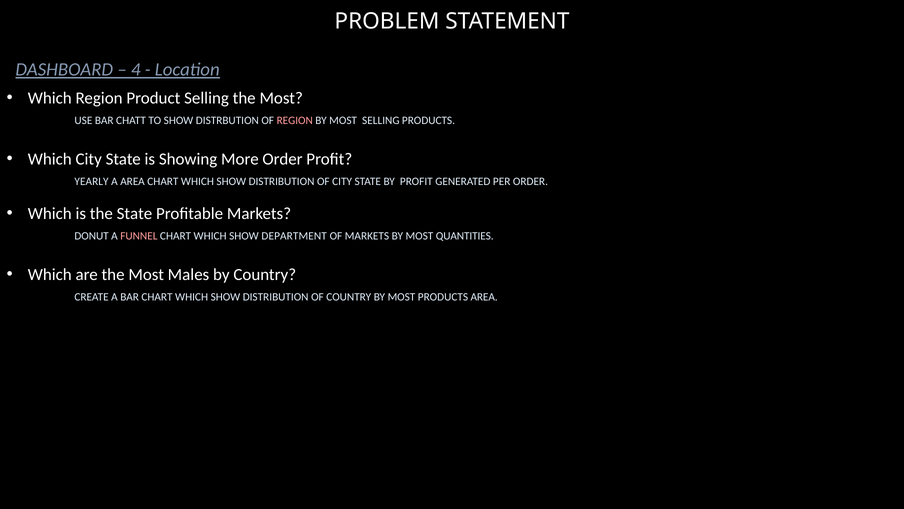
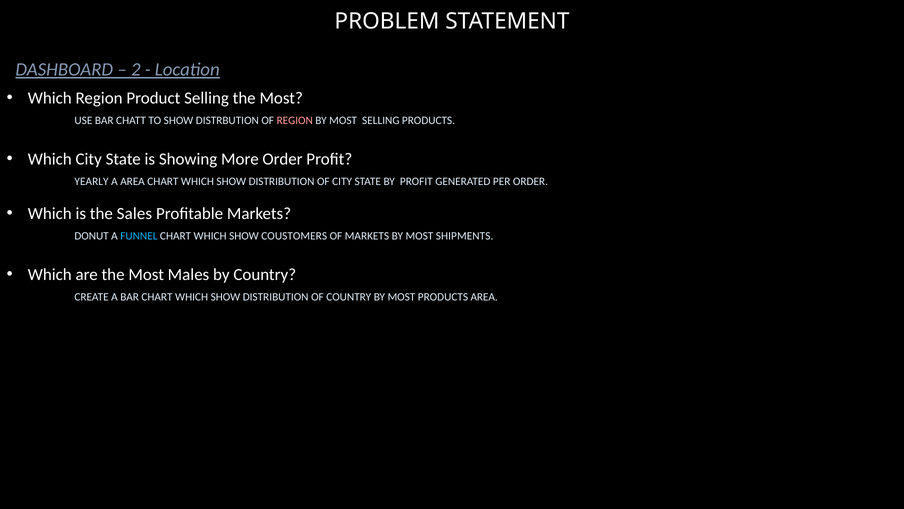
4: 4 -> 2
the State: State -> Sales
FUNNEL colour: pink -> light blue
DEPARTMENT: DEPARTMENT -> COUSTOMERS
QUANTITIES: QUANTITIES -> SHIPMENTS
